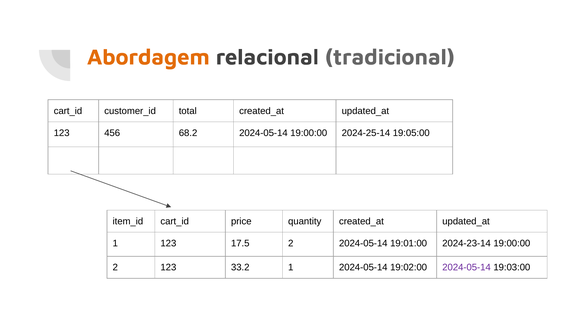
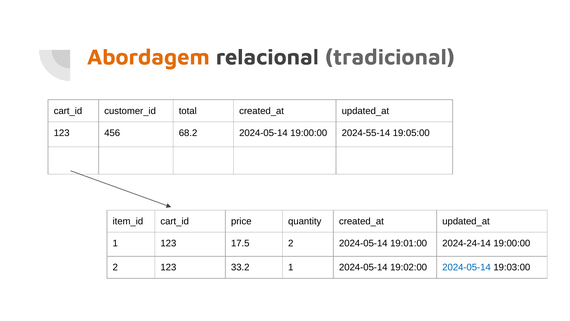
2024-25-14: 2024-25-14 -> 2024-55-14
2024-23-14: 2024-23-14 -> 2024-24-14
2024-05-14 at (467, 267) colour: purple -> blue
